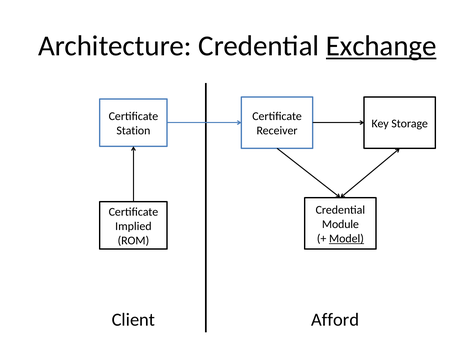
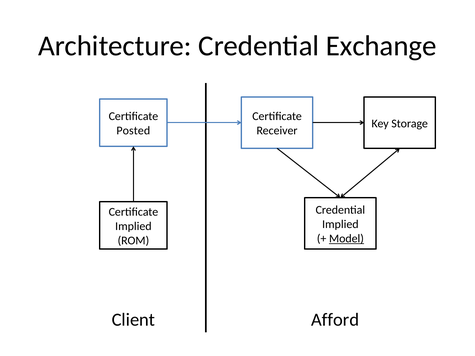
Exchange underline: present -> none
Station: Station -> Posted
Module at (340, 224): Module -> Implied
